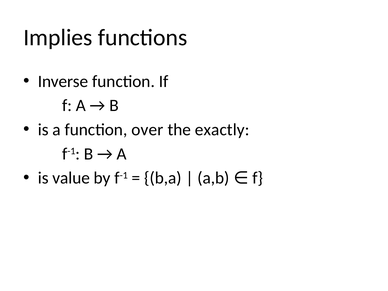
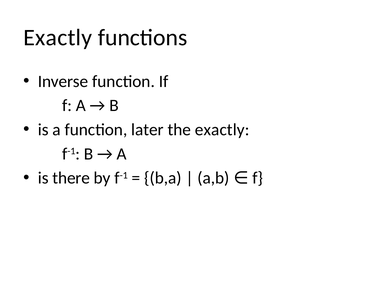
Implies at (58, 38): Implies -> Exactly
over: over -> later
value: value -> there
